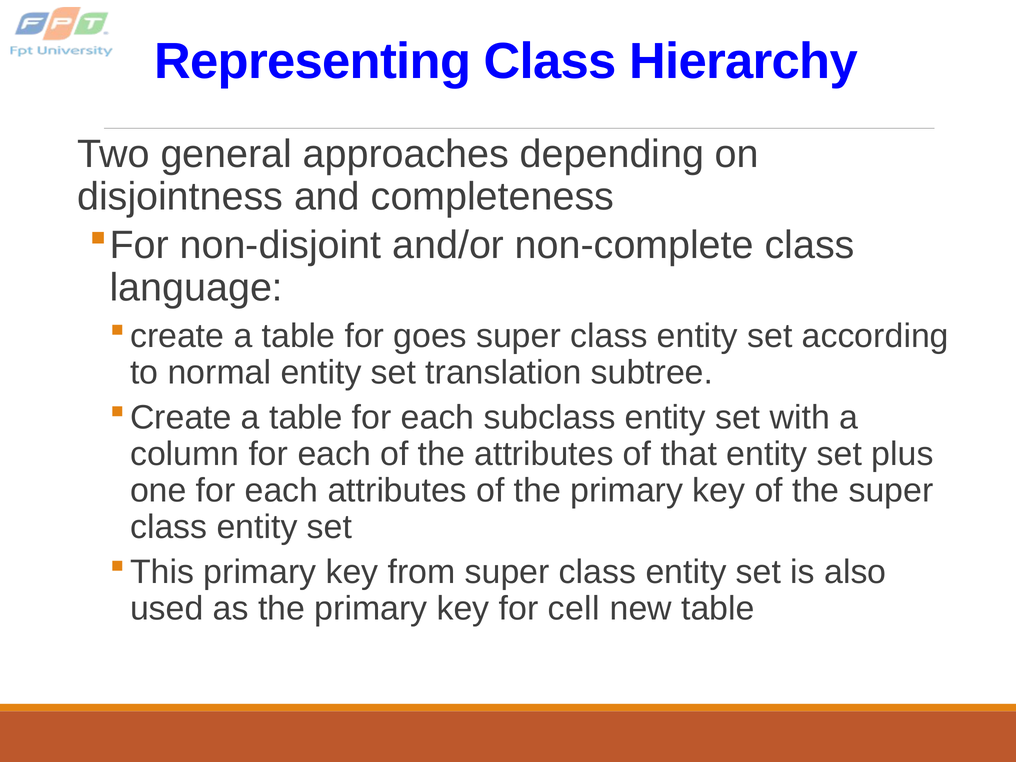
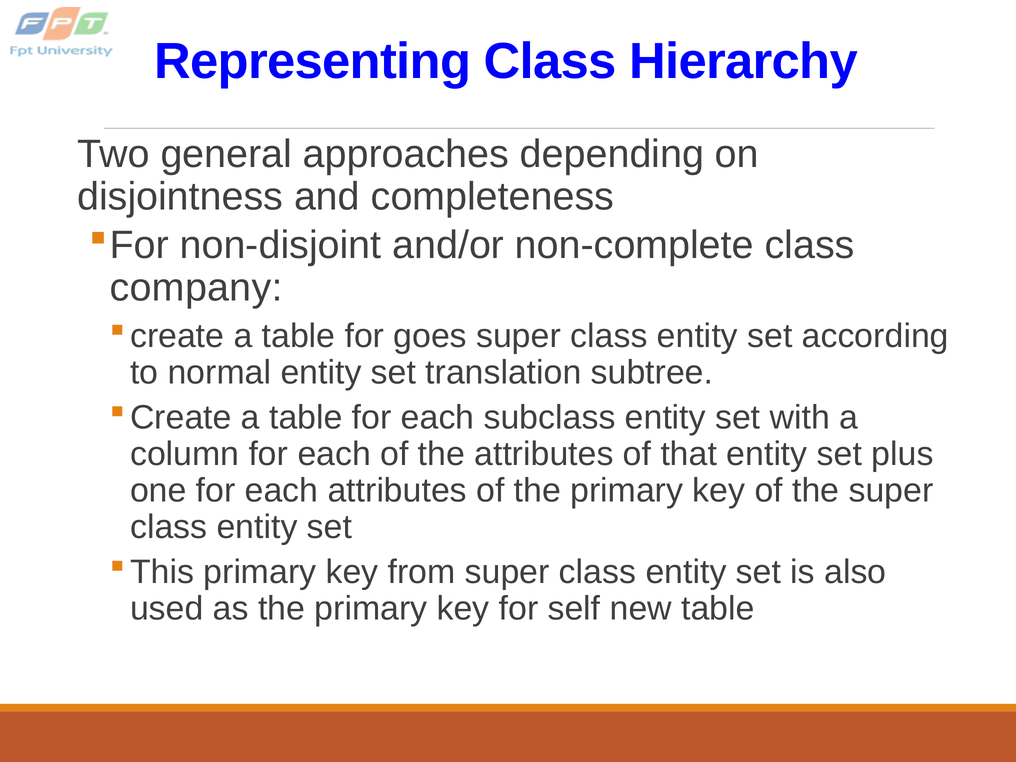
language: language -> company
cell: cell -> self
